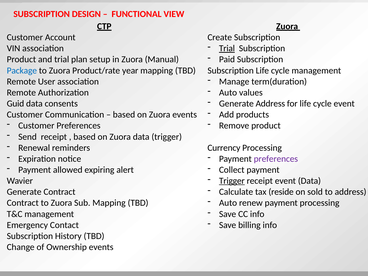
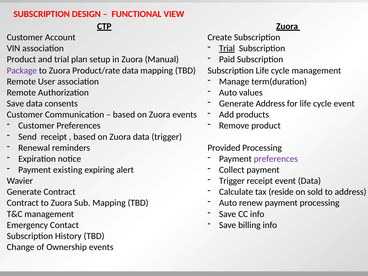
Package colour: blue -> purple
Product/rate year: year -> data
Guid at (15, 104): Guid -> Save
Currency: Currency -> Provided
allowed: allowed -> existing
Trigger at (232, 181) underline: present -> none
